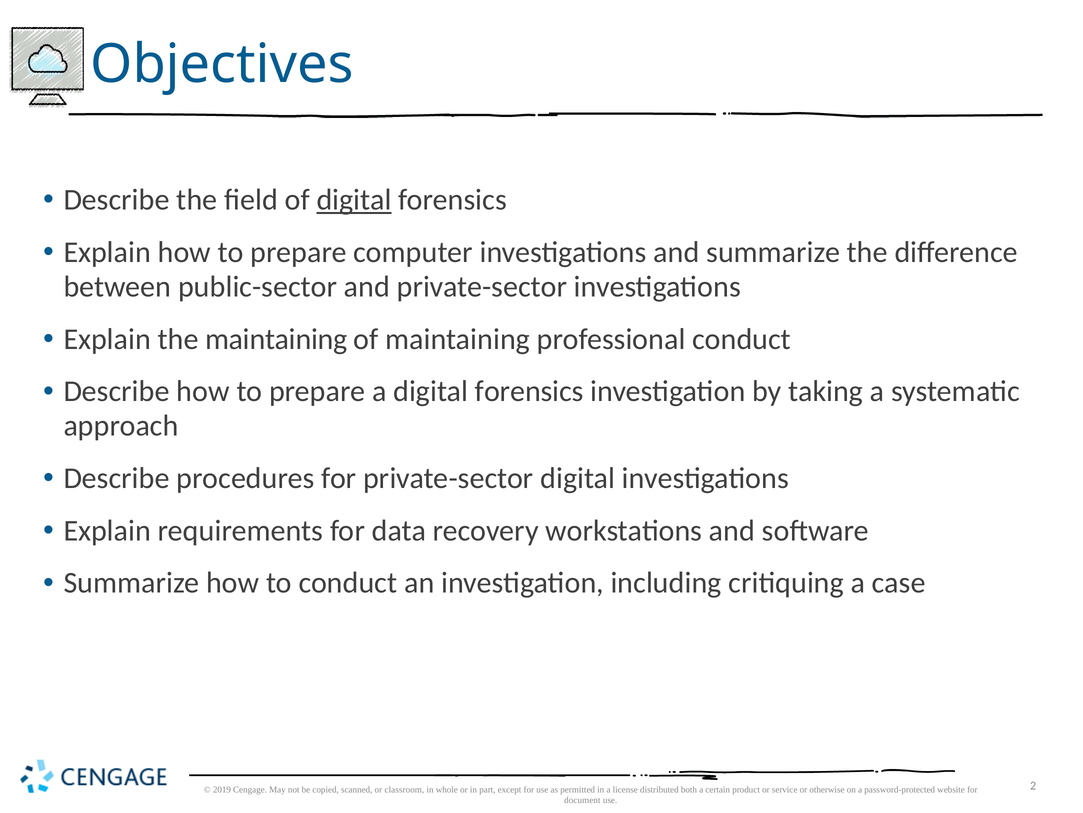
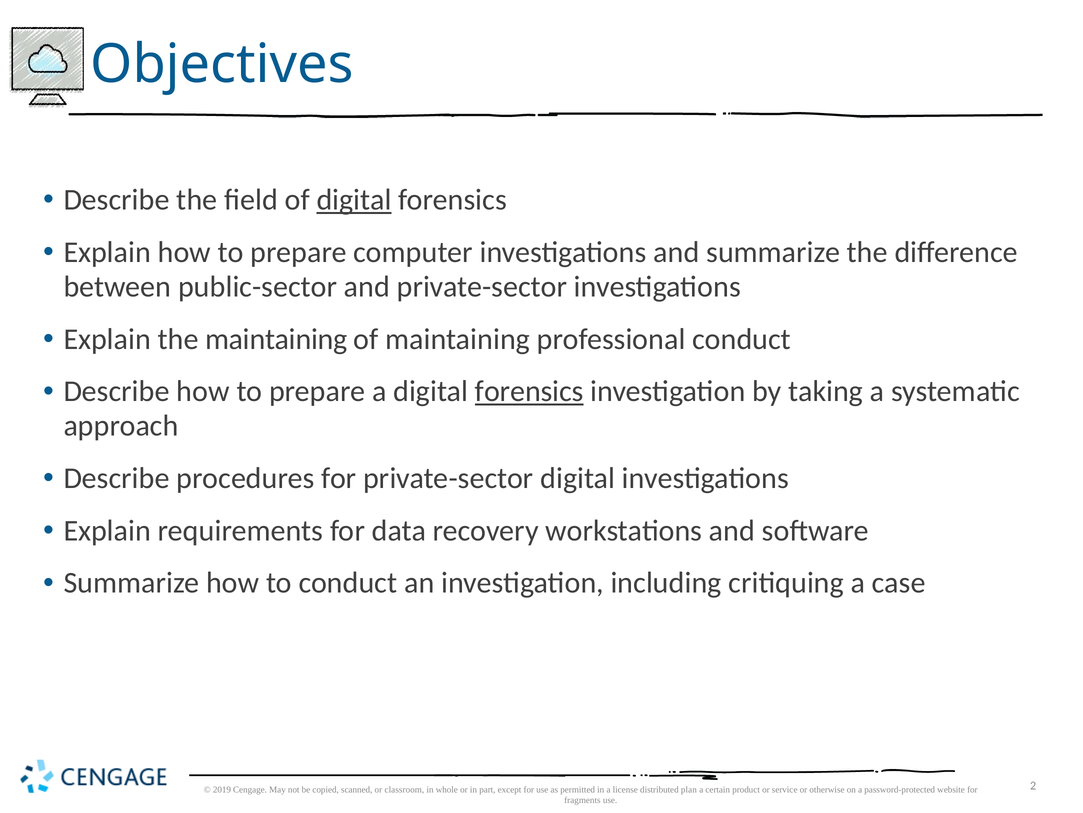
forensics at (529, 391) underline: none -> present
both: both -> plan
document: document -> fragments
